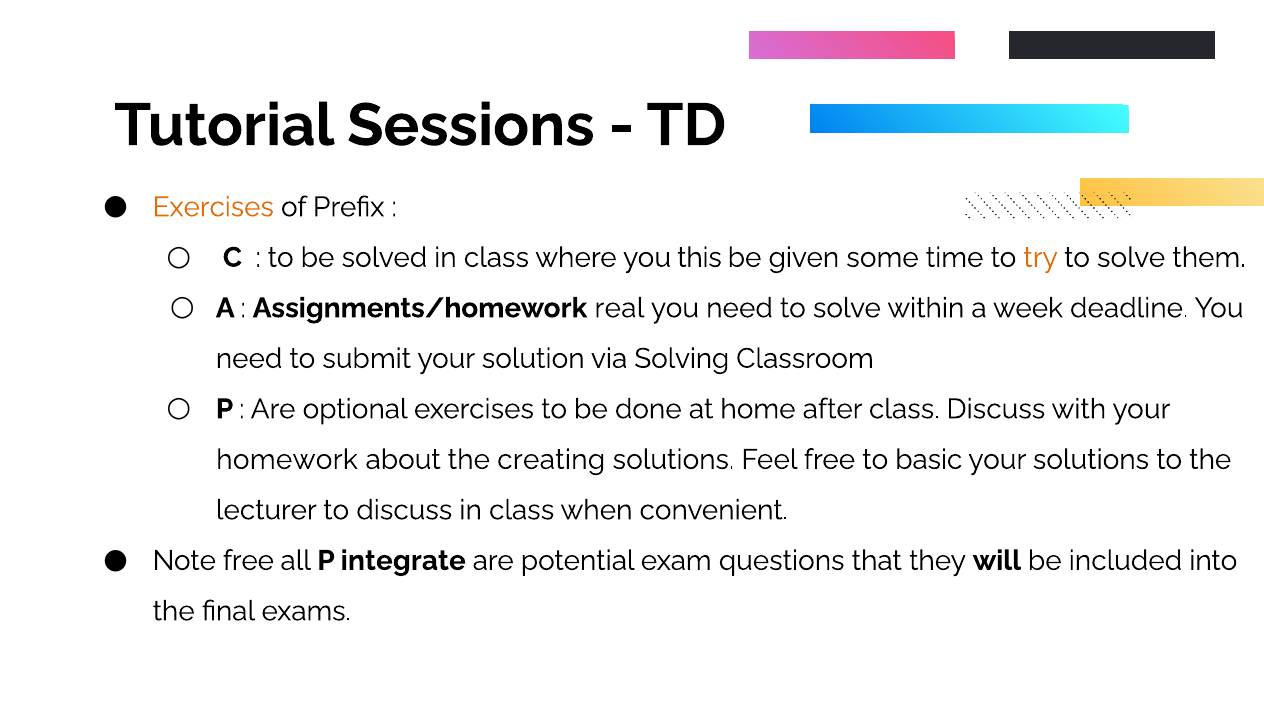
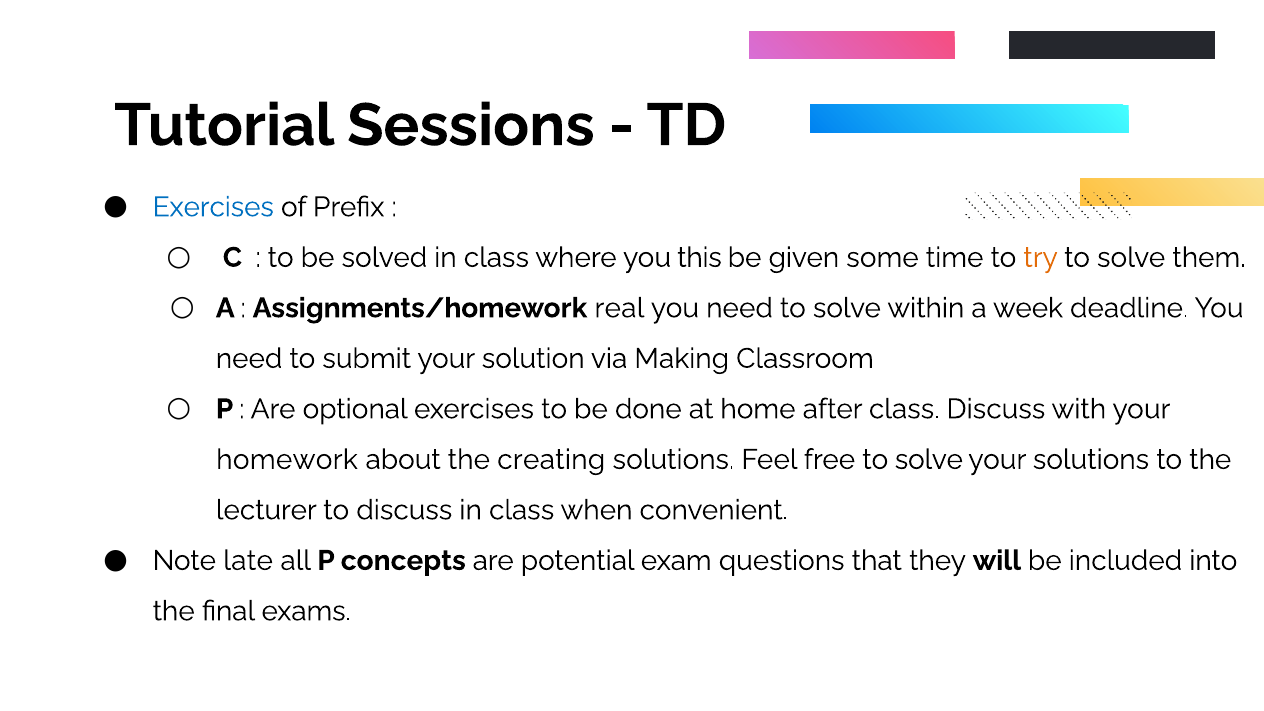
Exercises at (213, 207) colour: orange -> blue
Solving: Solving -> Making
free to basic: basic -> solve
Note free: free -> late
integrate: integrate -> concepts
